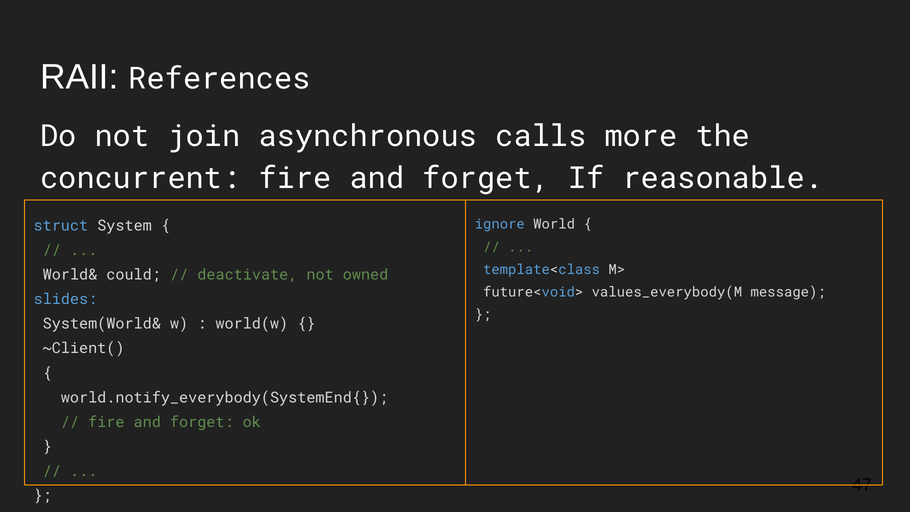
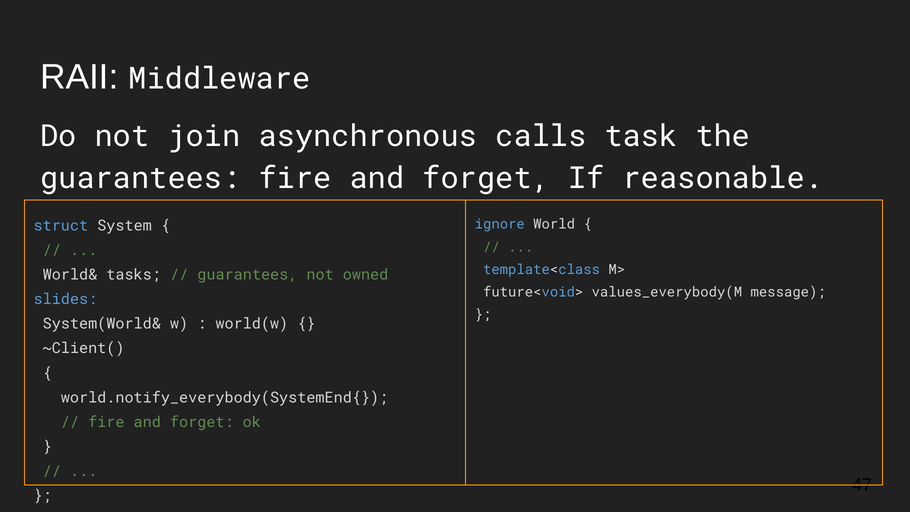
References: References -> Middleware
more: more -> task
concurrent at (140, 178): concurrent -> guarantees
could: could -> tasks
deactivate at (247, 275): deactivate -> guarantees
